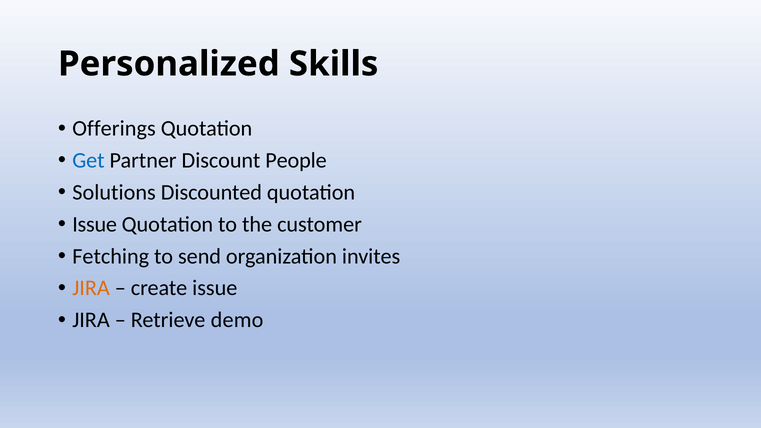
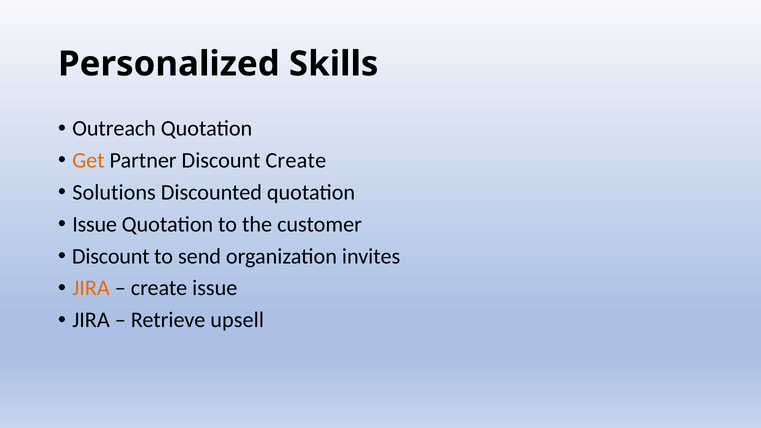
Offerings: Offerings -> Outreach
Get colour: blue -> orange
Discount People: People -> Create
Fetching at (111, 256): Fetching -> Discount
demo: demo -> upsell
